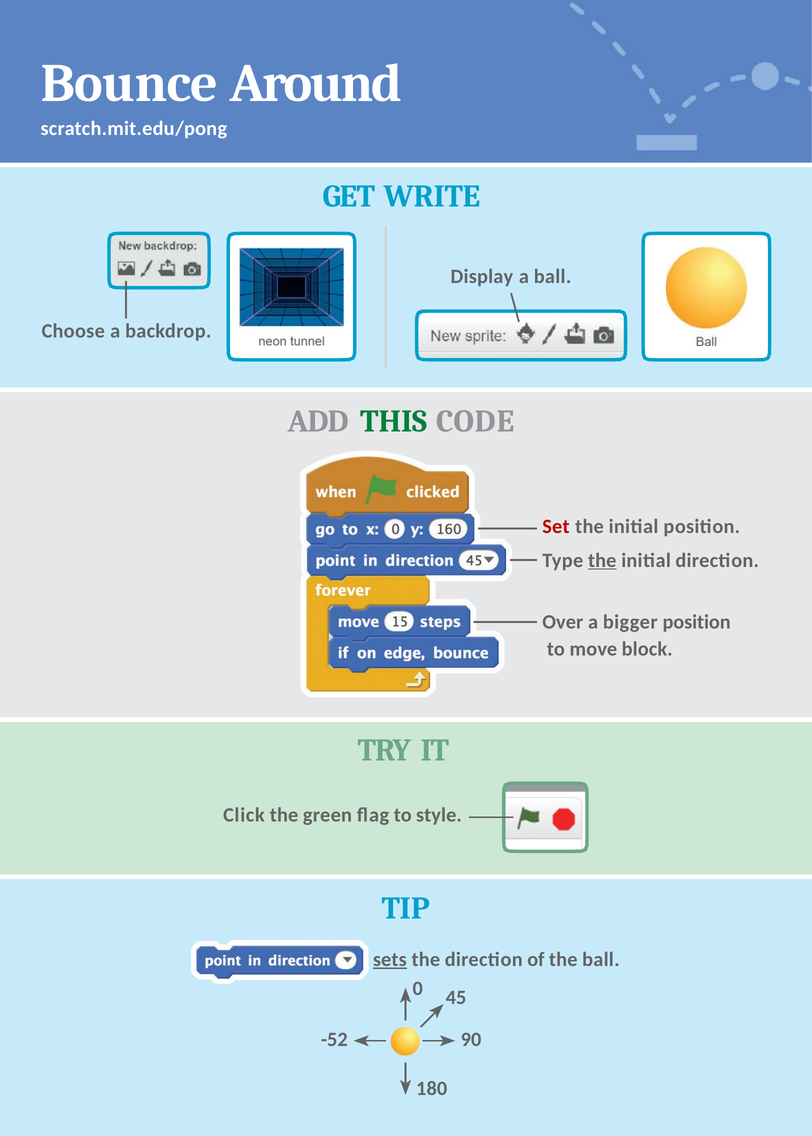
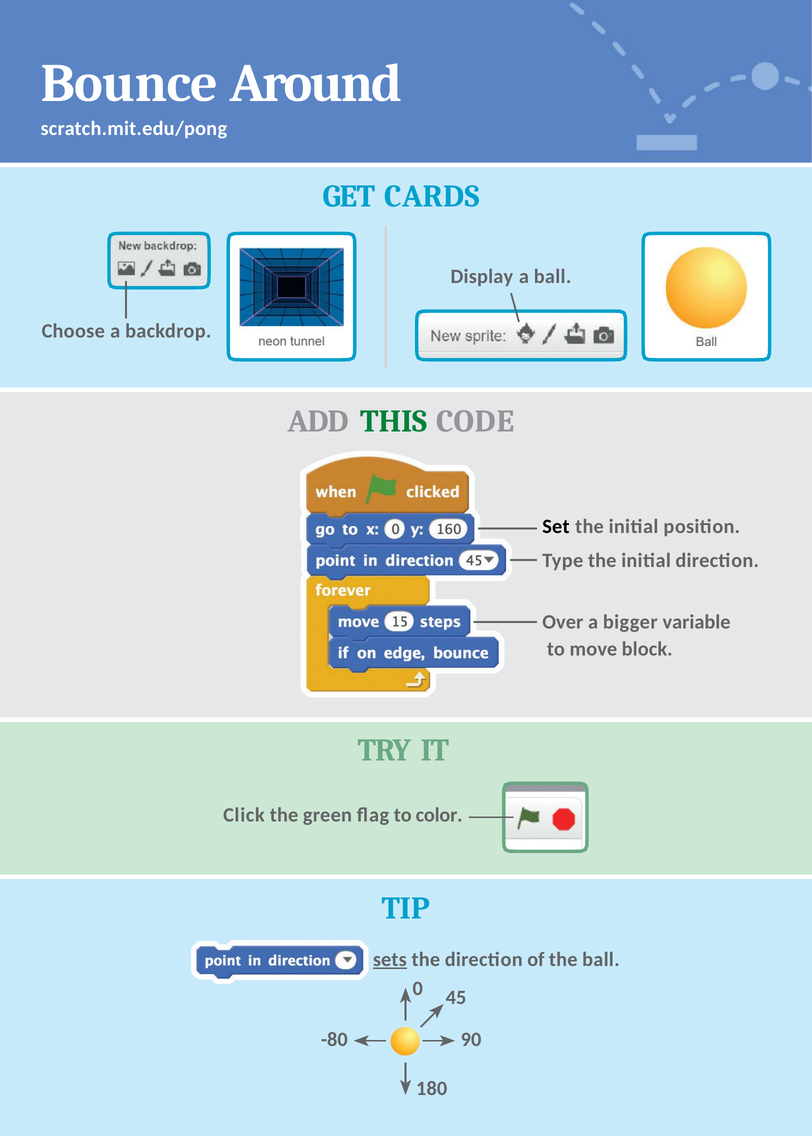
WRITE: WRITE -> CARDS
Set colour: red -> black
the at (602, 561) underline: present -> none
bigger position: position -> variable
style: style -> color
-52: -52 -> -80
